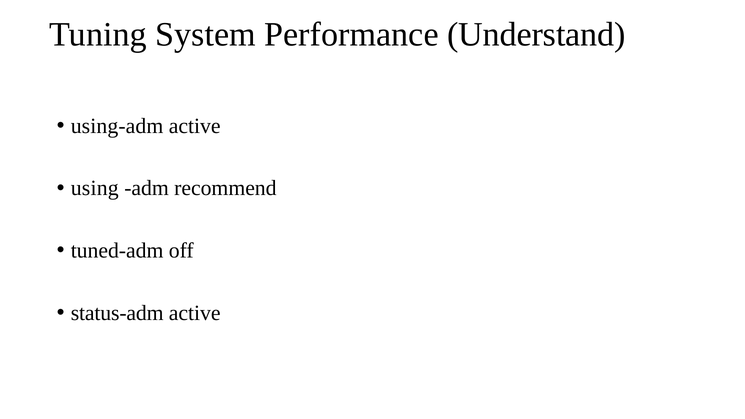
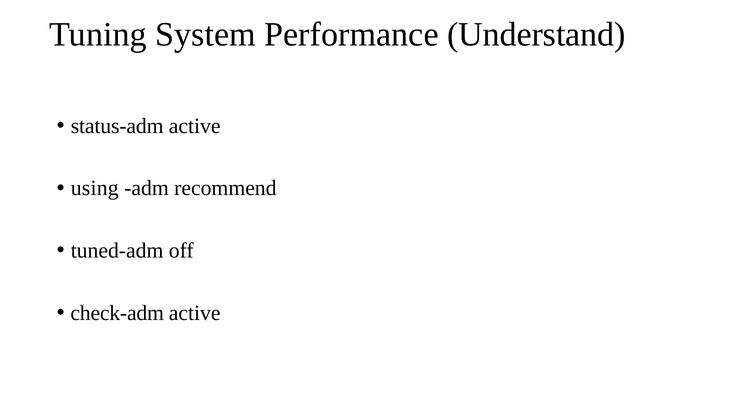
using-adm: using-adm -> status-adm
status-adm: status-adm -> check-adm
